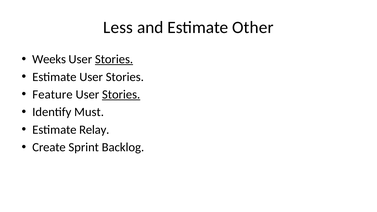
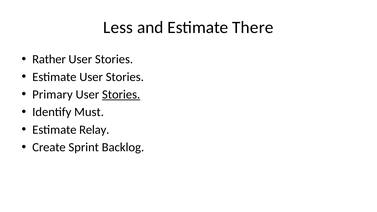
Other: Other -> There
Weeks: Weeks -> Rather
Stories at (114, 59) underline: present -> none
Feature: Feature -> Primary
